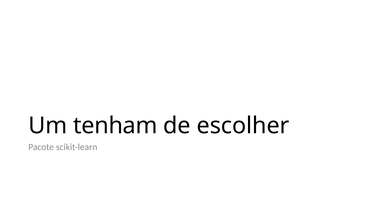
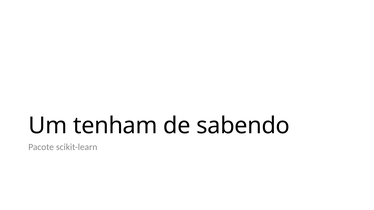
escolher: escolher -> sabendo
